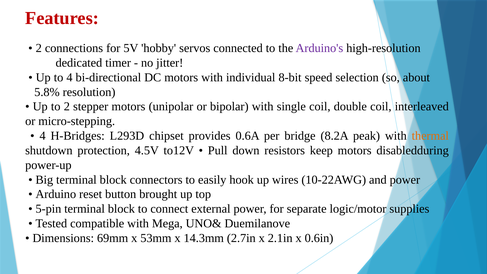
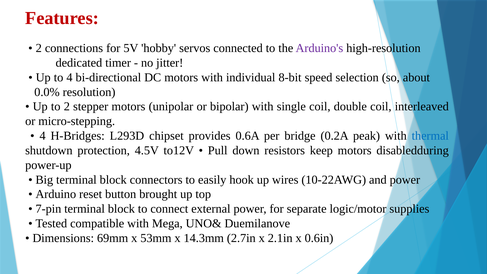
5.8%: 5.8% -> 0.0%
8.2A: 8.2A -> 0.2A
thermal colour: orange -> blue
5-pin: 5-pin -> 7-pin
